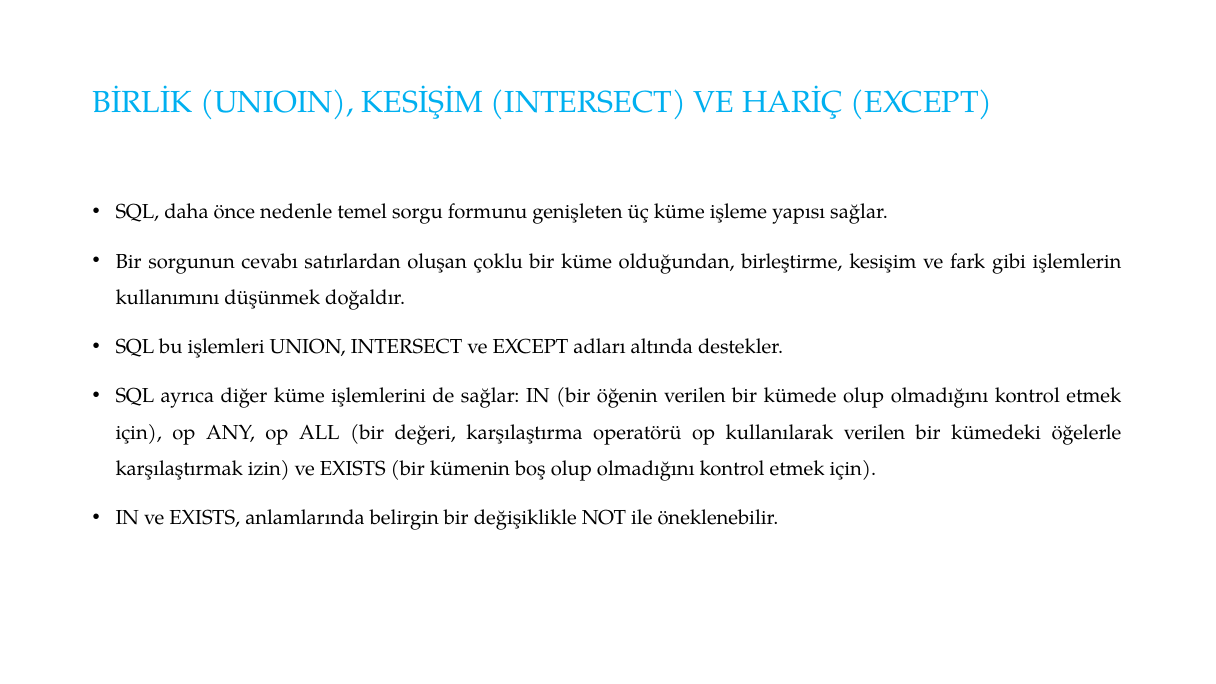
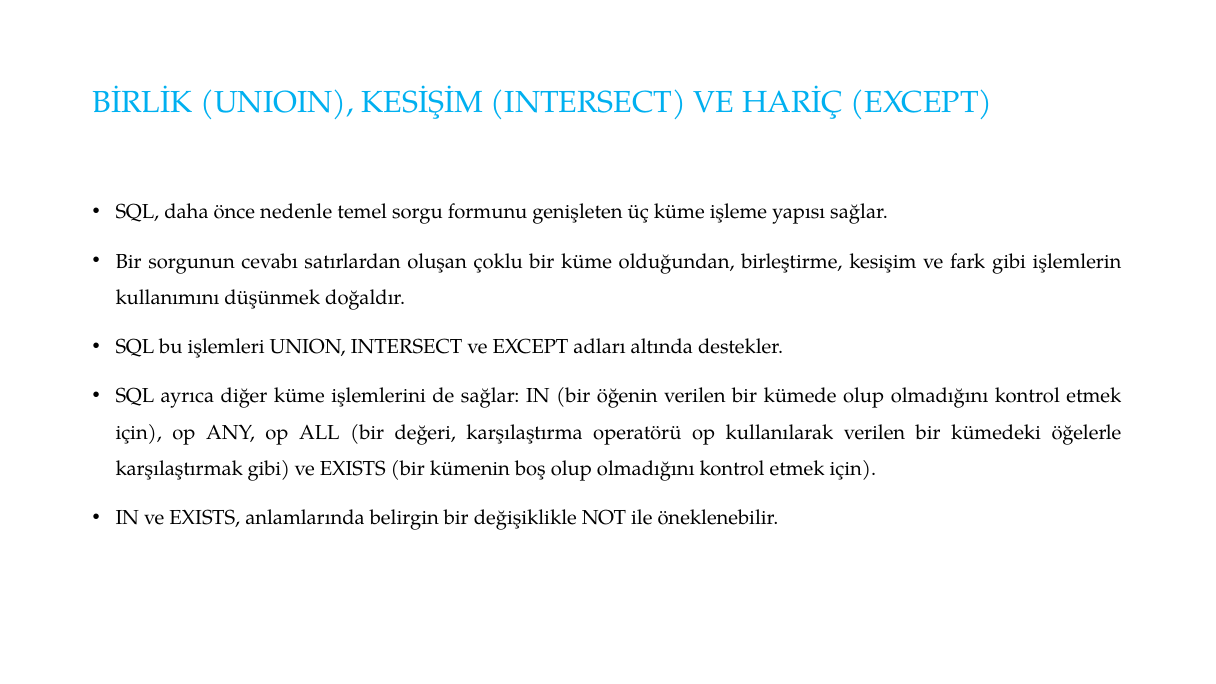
karşılaştırmak izin: izin -> gibi
